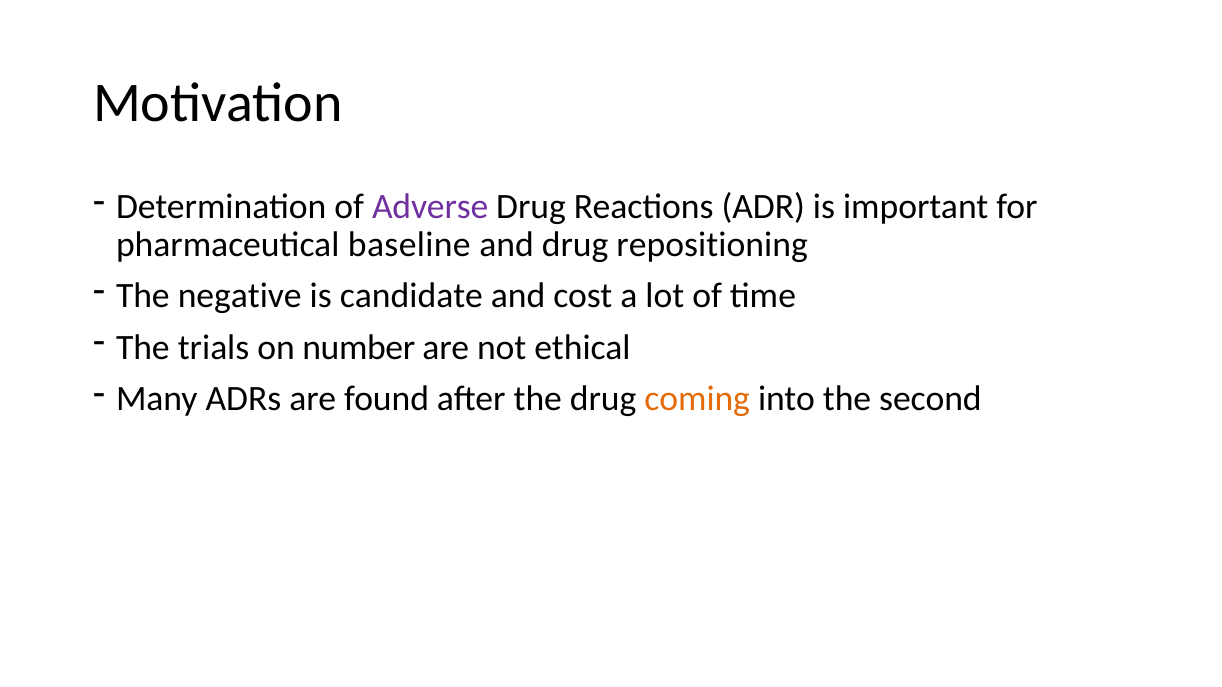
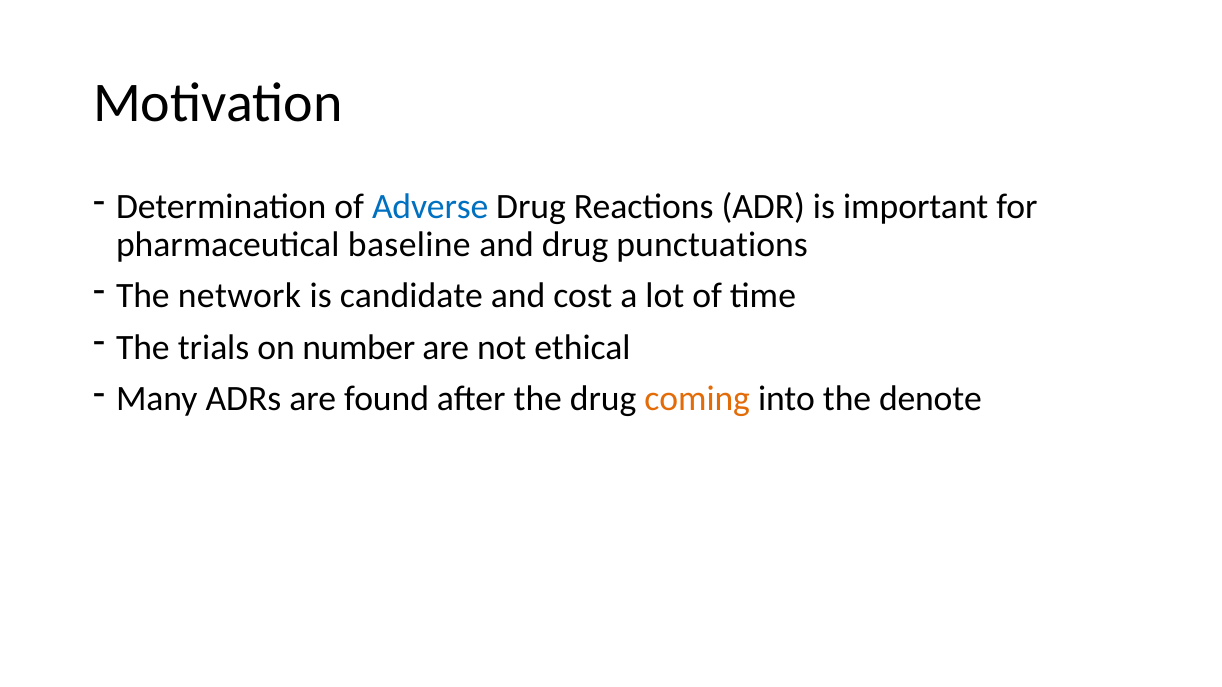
Adverse colour: purple -> blue
repositioning: repositioning -> punctuations
negative: negative -> network
second: second -> denote
